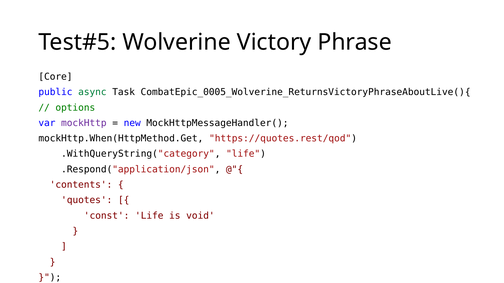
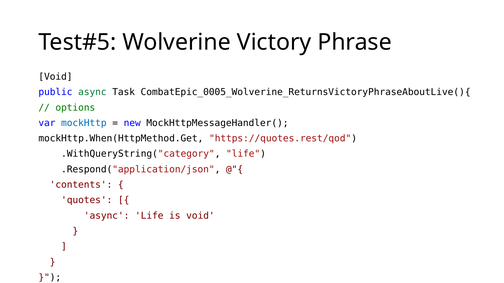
Core at (55, 77): Core -> Void
mockHttp colour: purple -> blue
const at (107, 216): const -> async
